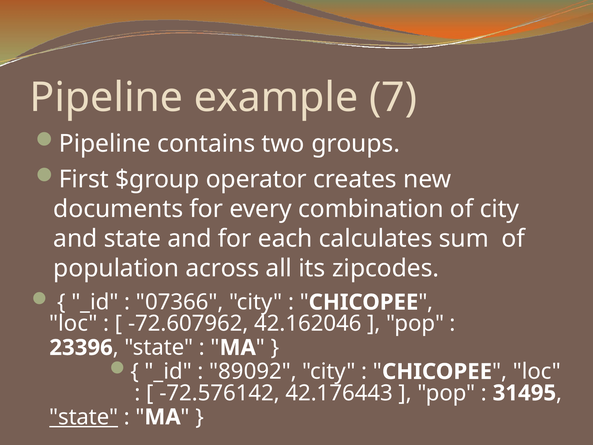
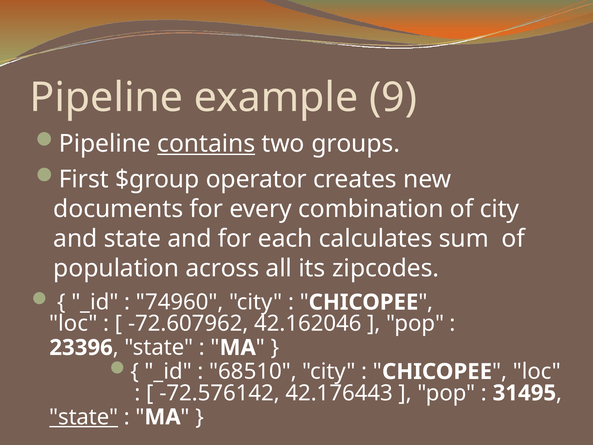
7: 7 -> 9
contains underline: none -> present
07366: 07366 -> 74960
89092: 89092 -> 68510
